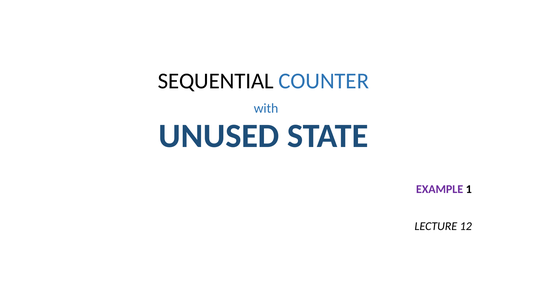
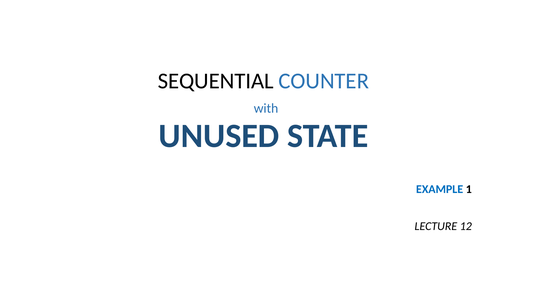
EXAMPLE colour: purple -> blue
